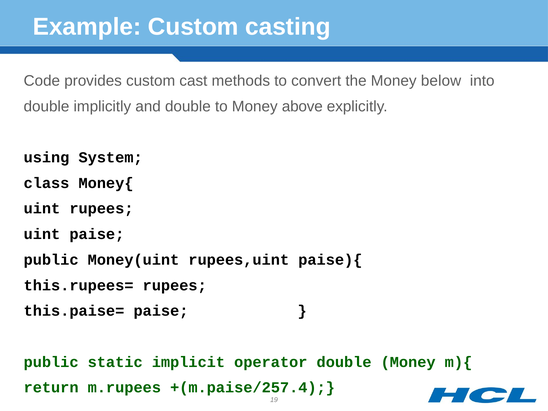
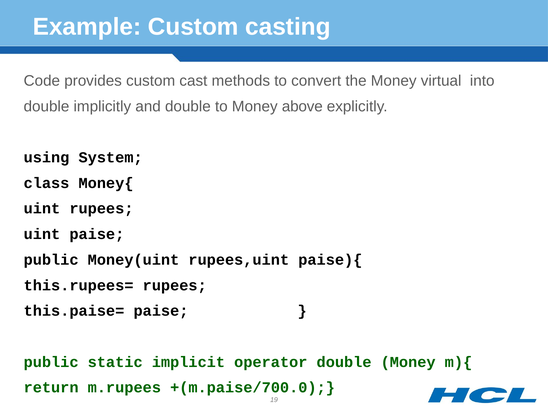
below: below -> virtual
+(m.paise/257.4: +(m.paise/257.4 -> +(m.paise/700.0
